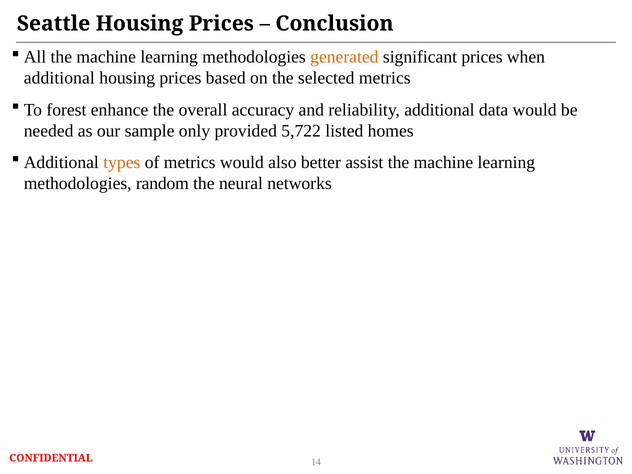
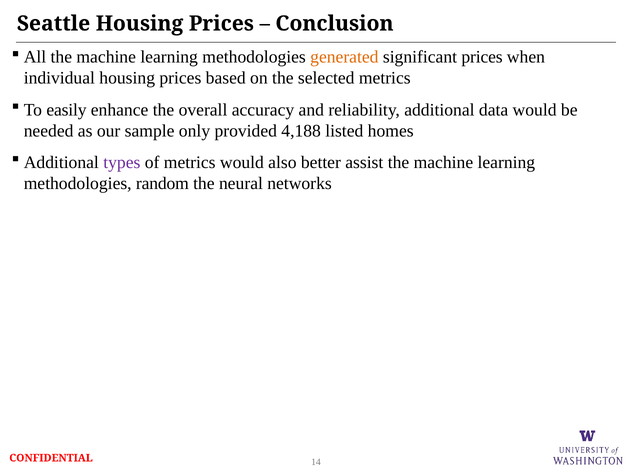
additional at (59, 78): additional -> individual
forest: forest -> easily
5,722: 5,722 -> 4,188
types colour: orange -> purple
